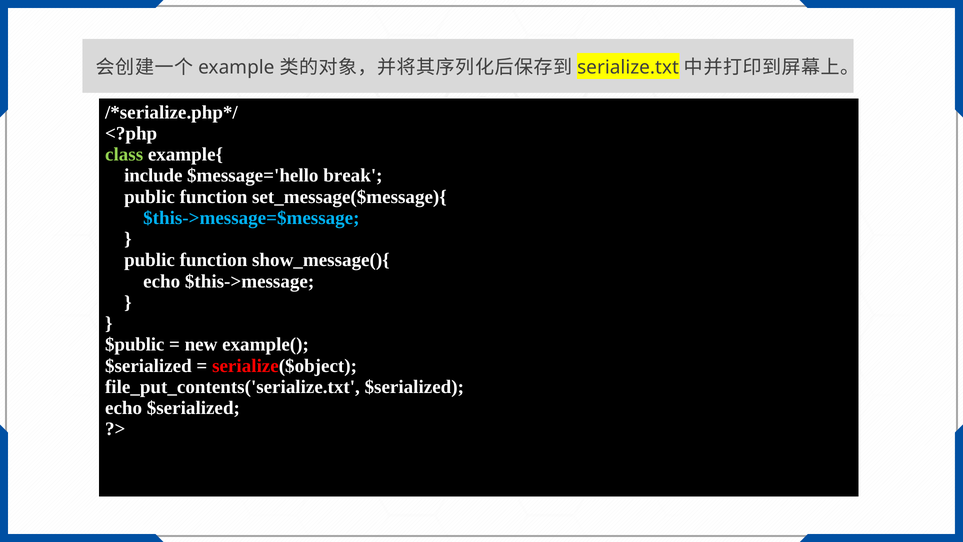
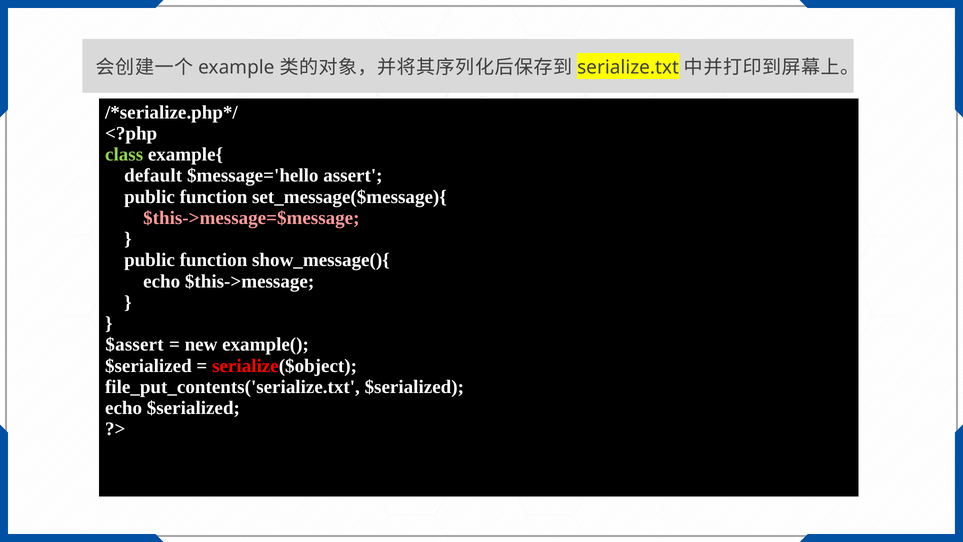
include: include -> default
break: break -> assert
$this->message=$message colour: light blue -> pink
$public: $public -> $assert
